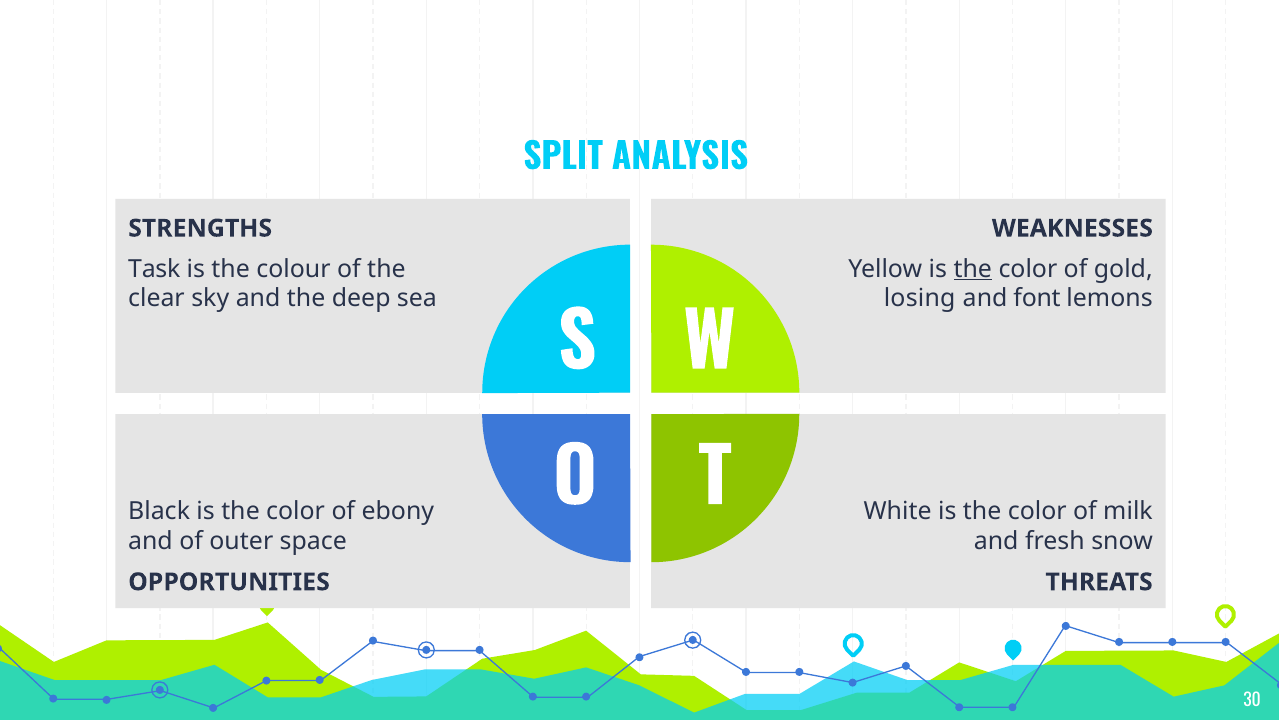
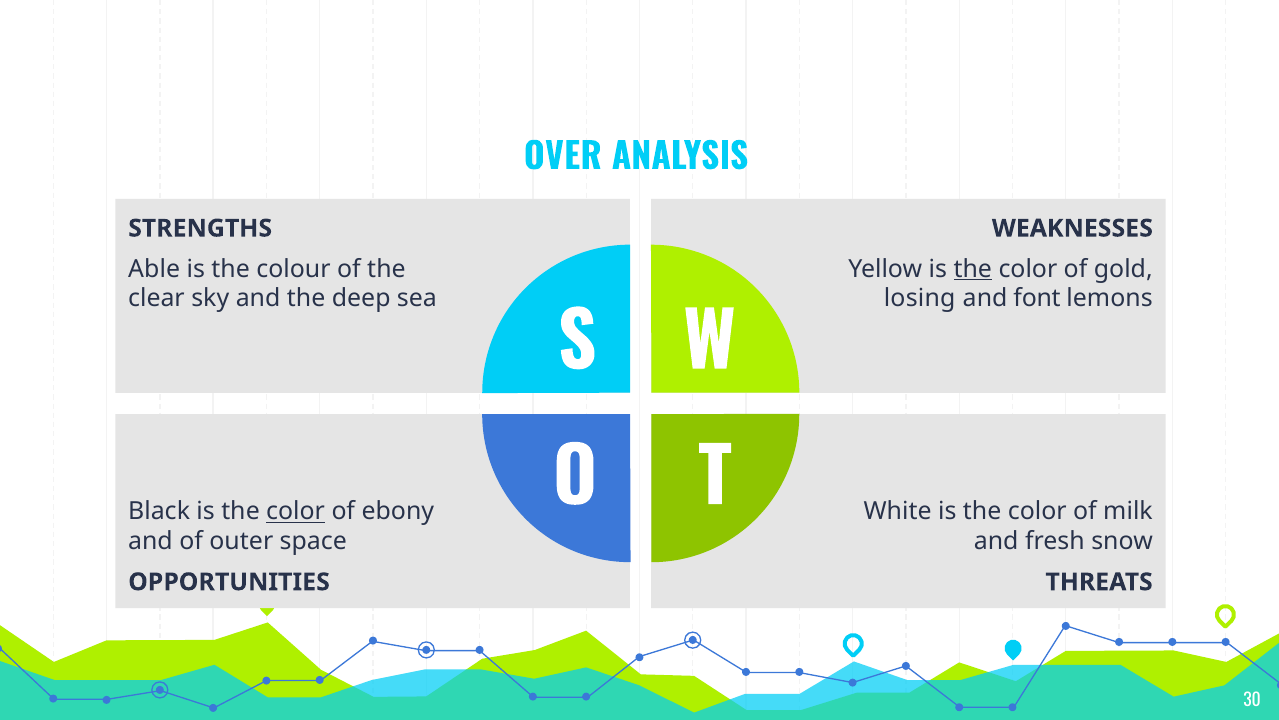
SPLIT: SPLIT -> OVER
Task: Task -> Able
color at (296, 511) underline: none -> present
